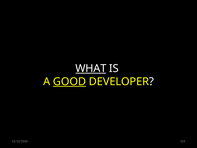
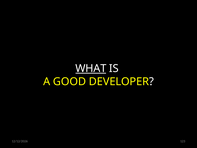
GOOD underline: present -> none
